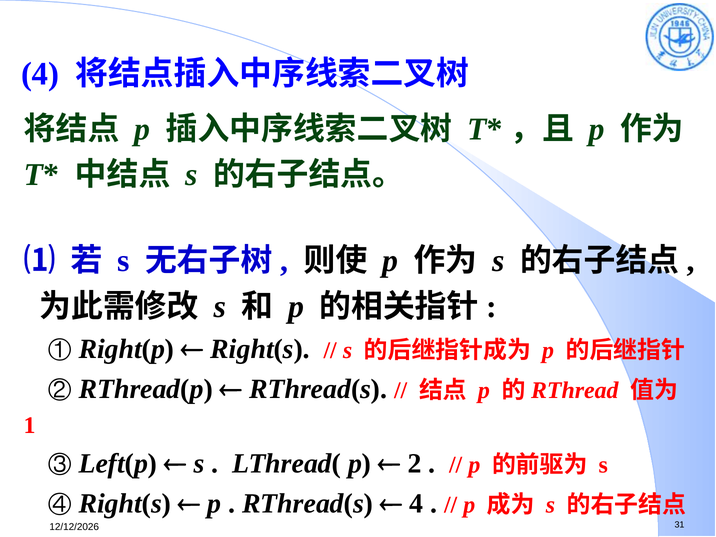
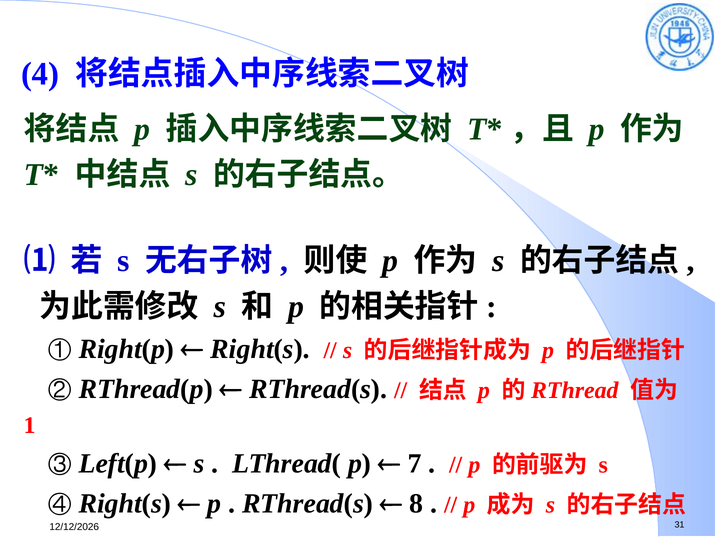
2: 2 -> 7
4 at (416, 504): 4 -> 8
